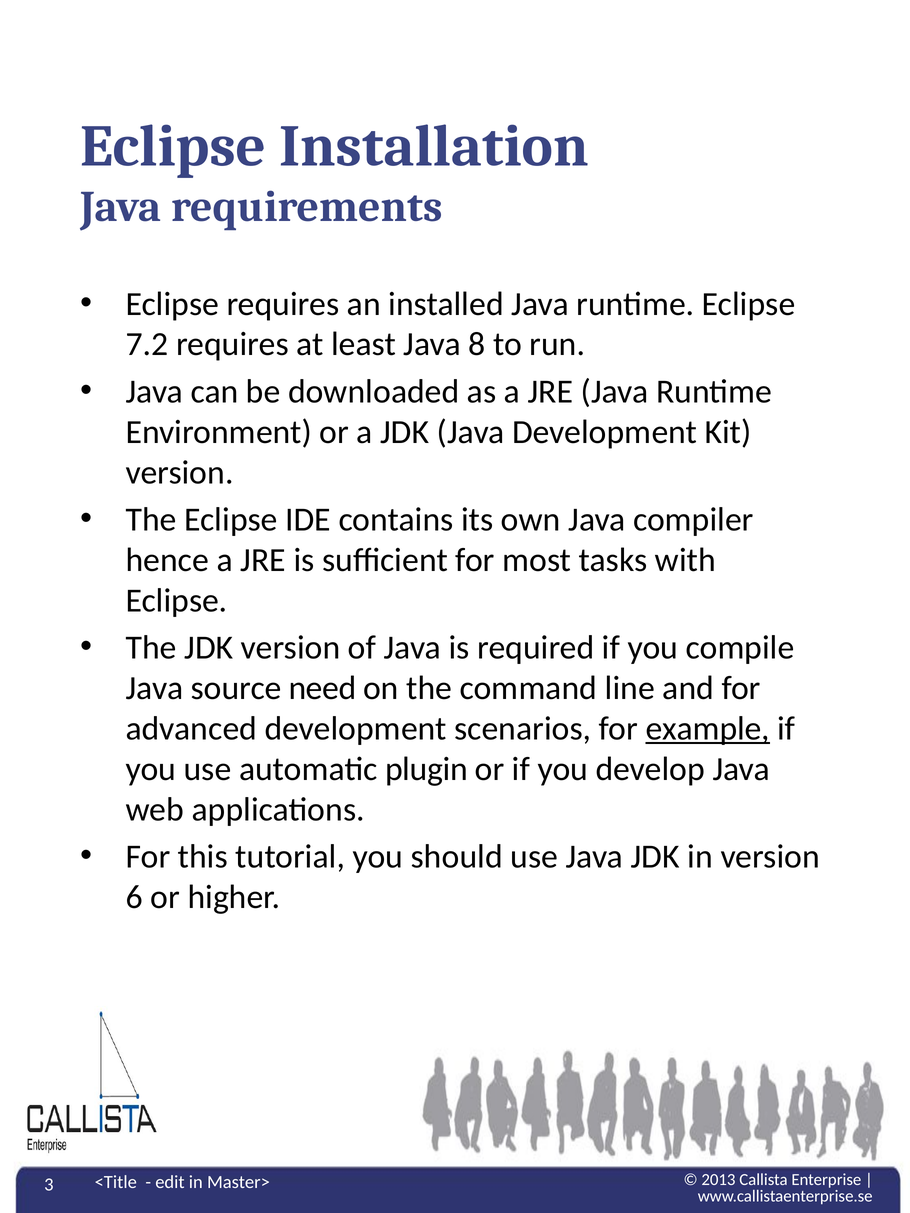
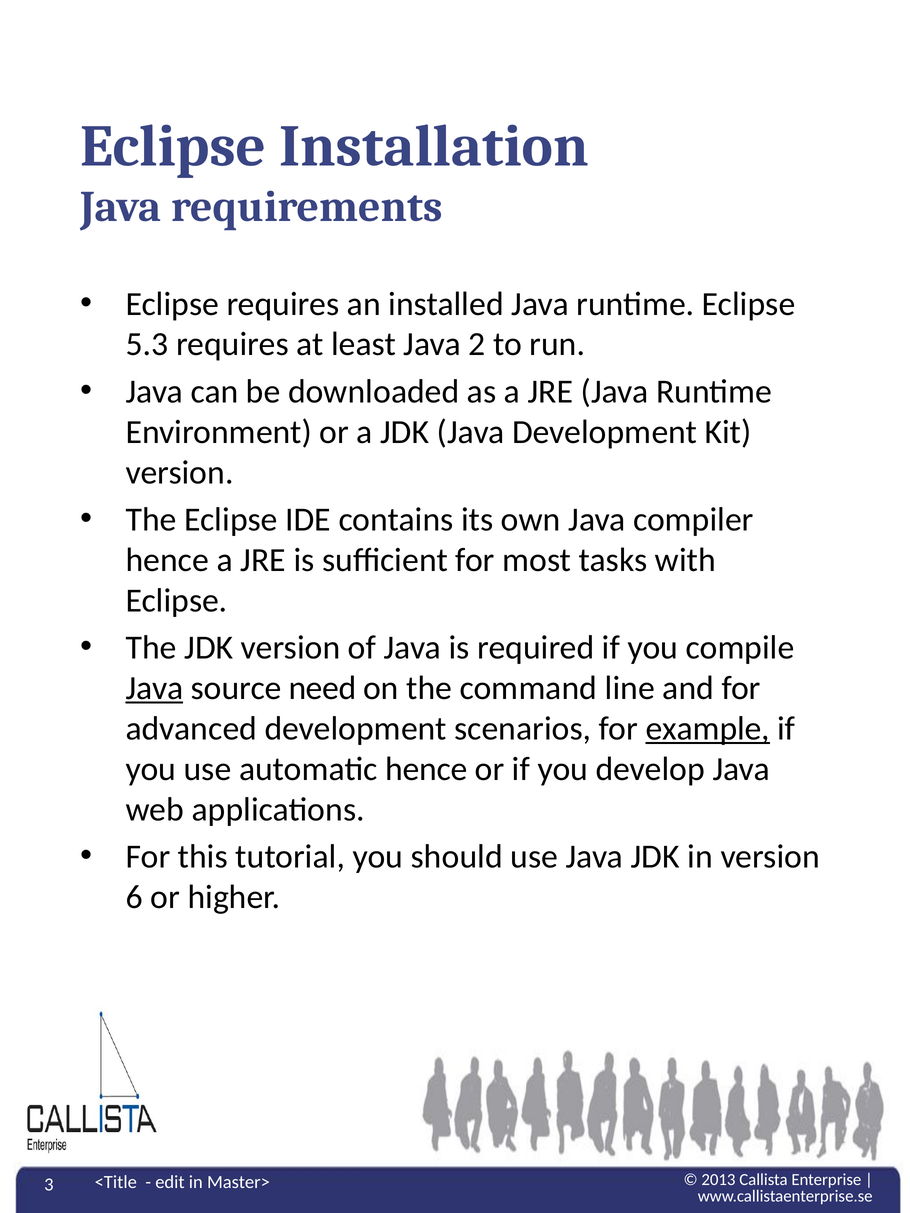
7.2: 7.2 -> 5.3
8: 8 -> 2
Java at (154, 688) underline: none -> present
automatic plugin: plugin -> hence
